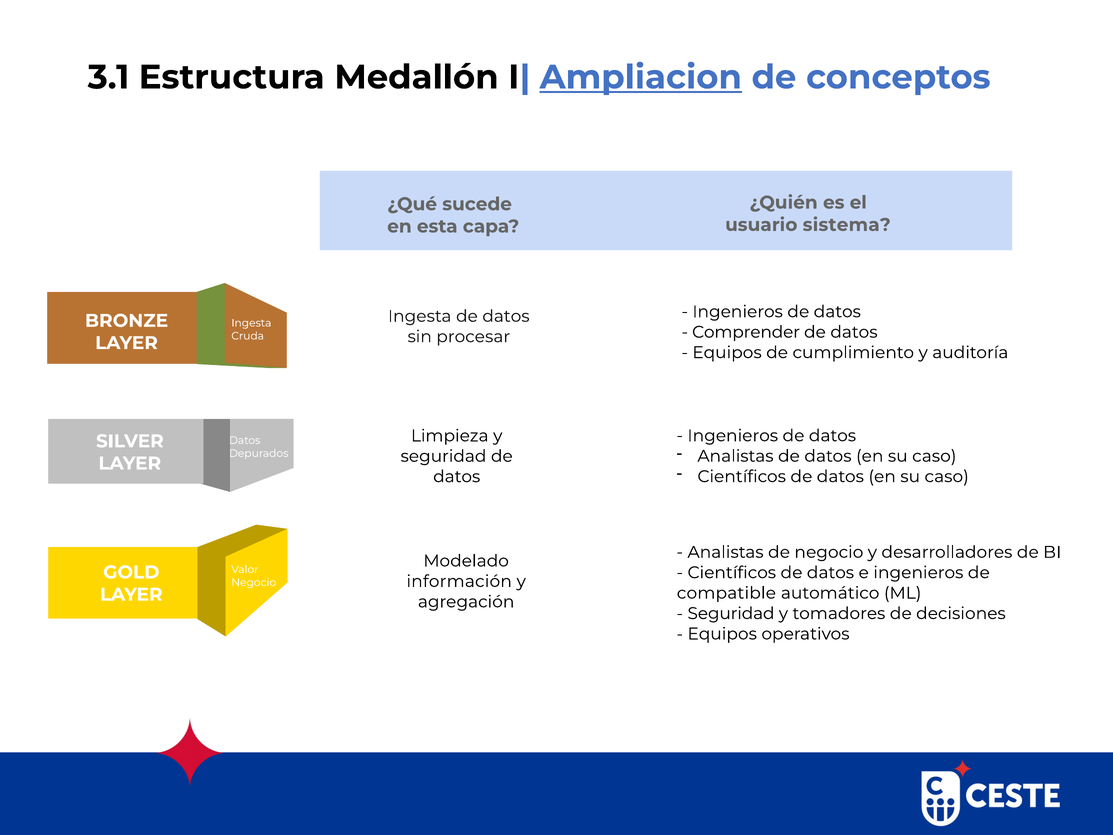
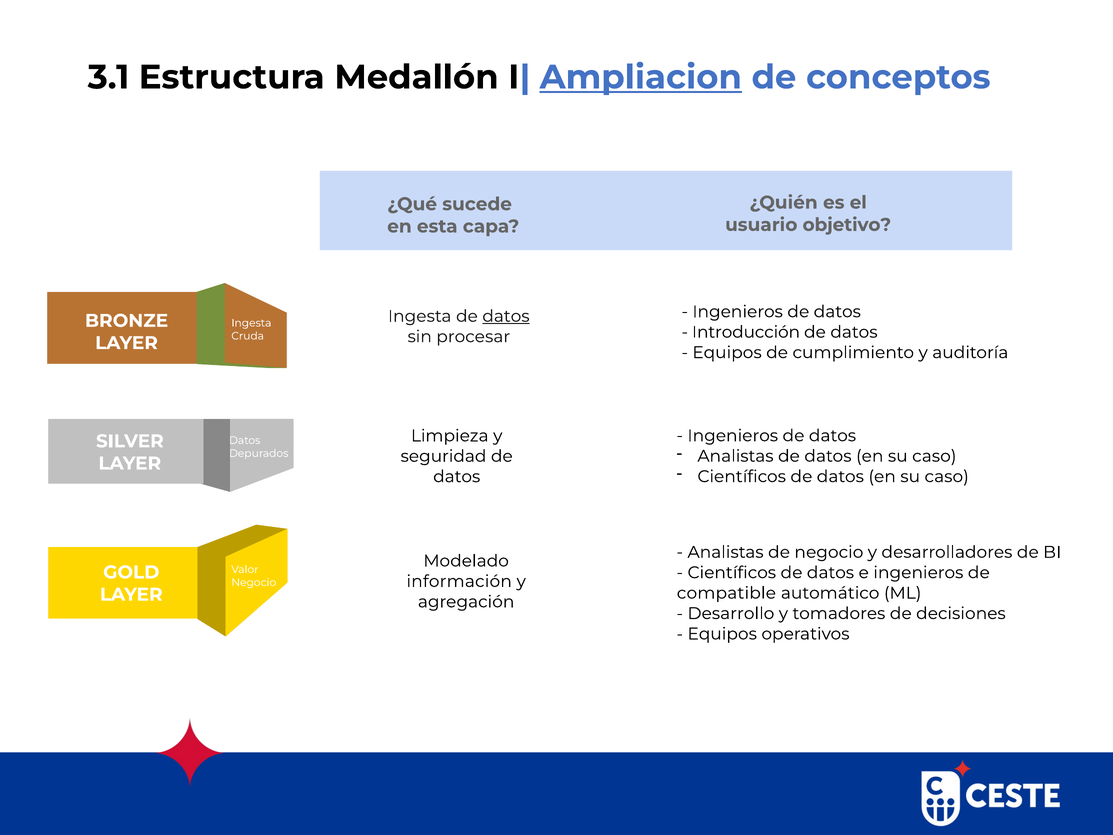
sistema: sistema -> objetivo
datos at (506, 316) underline: none -> present
Comprender: Comprender -> Introducción
Seguridad at (731, 613): Seguridad -> Desarrollo
